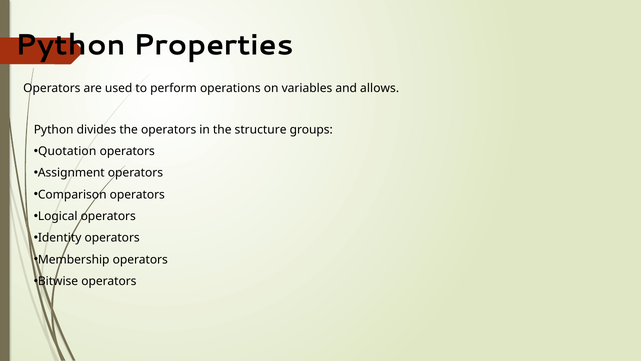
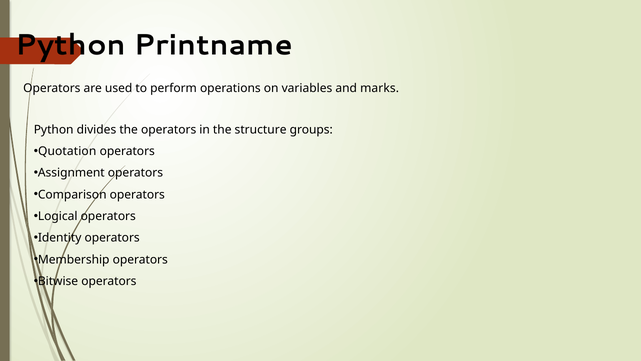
Properties: Properties -> Printname
allows: allows -> marks
